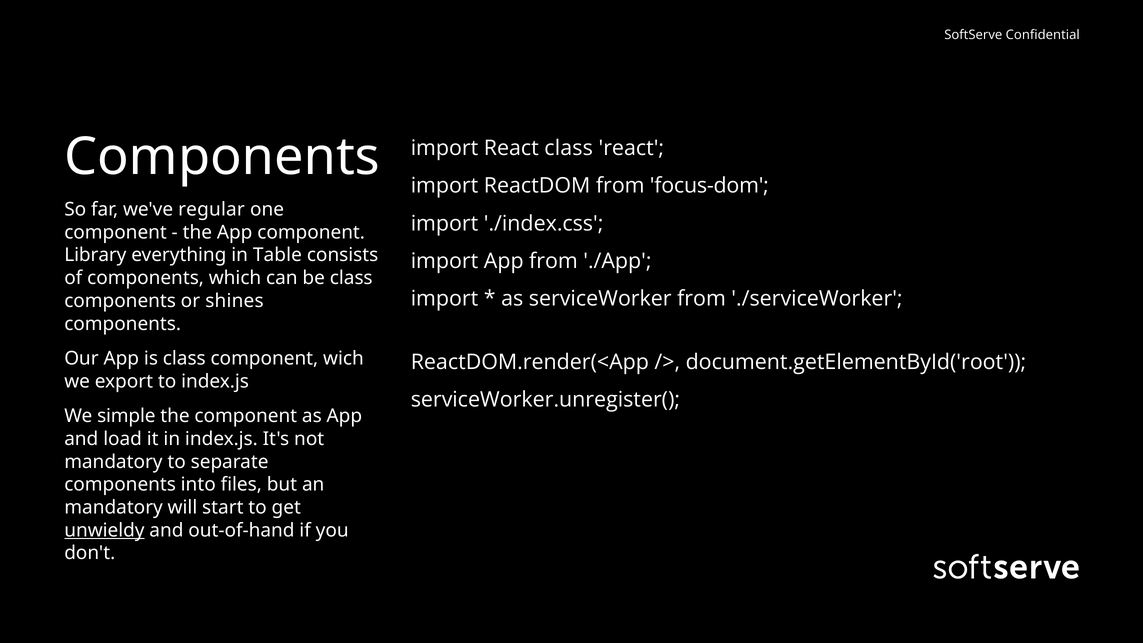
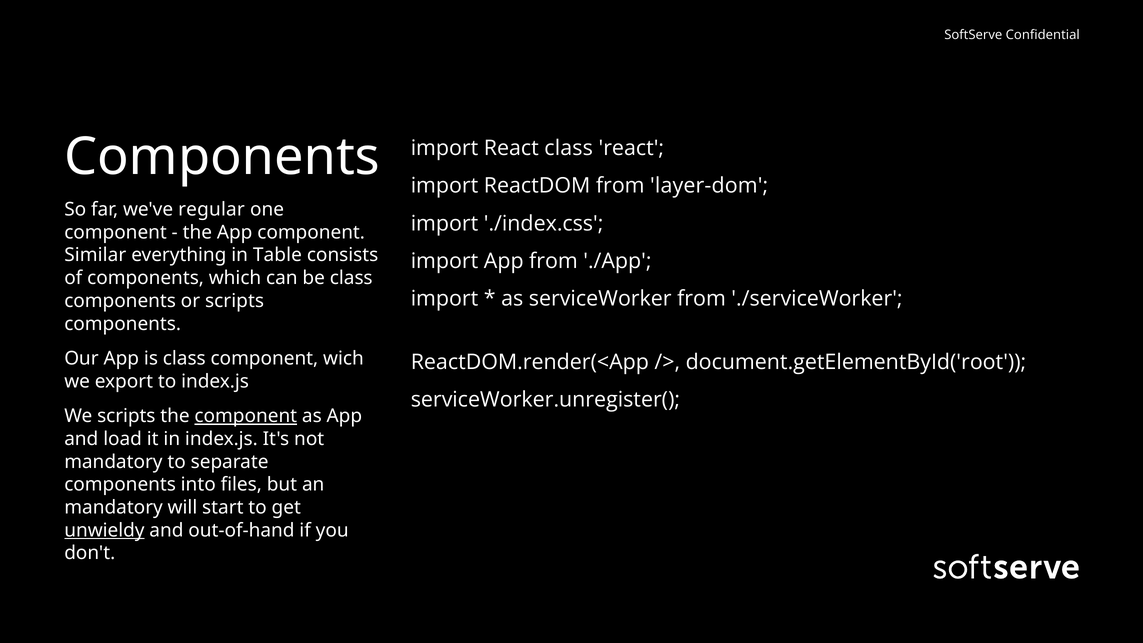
focus-dom: focus-dom -> layer-dom
Library: Library -> Similar
or shines: shines -> scripts
We simple: simple -> scripts
component at (246, 416) underline: none -> present
